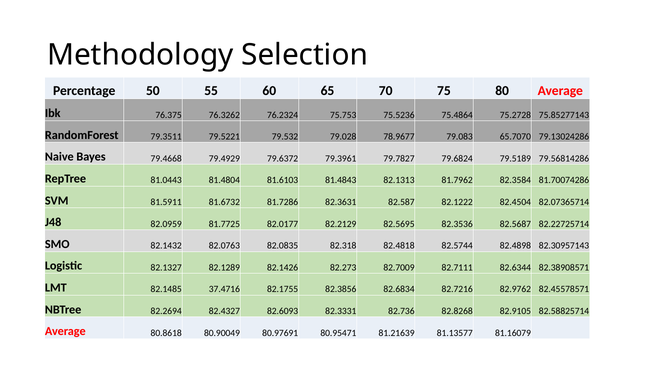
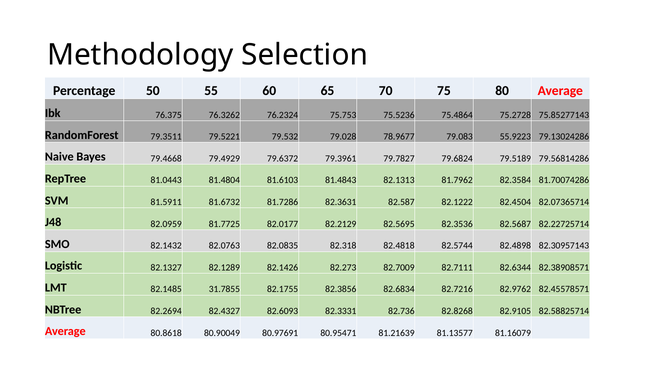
65.7070: 65.7070 -> 55.9223
37.4716: 37.4716 -> 31.7855
